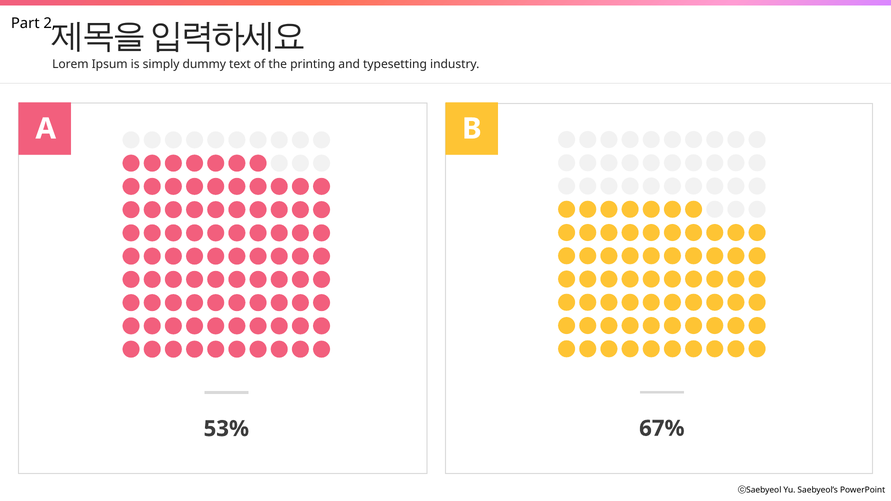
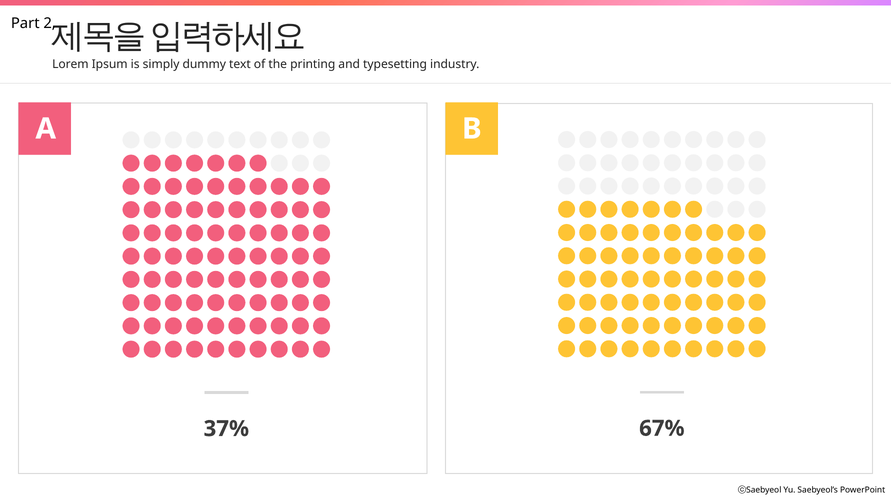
53%: 53% -> 37%
